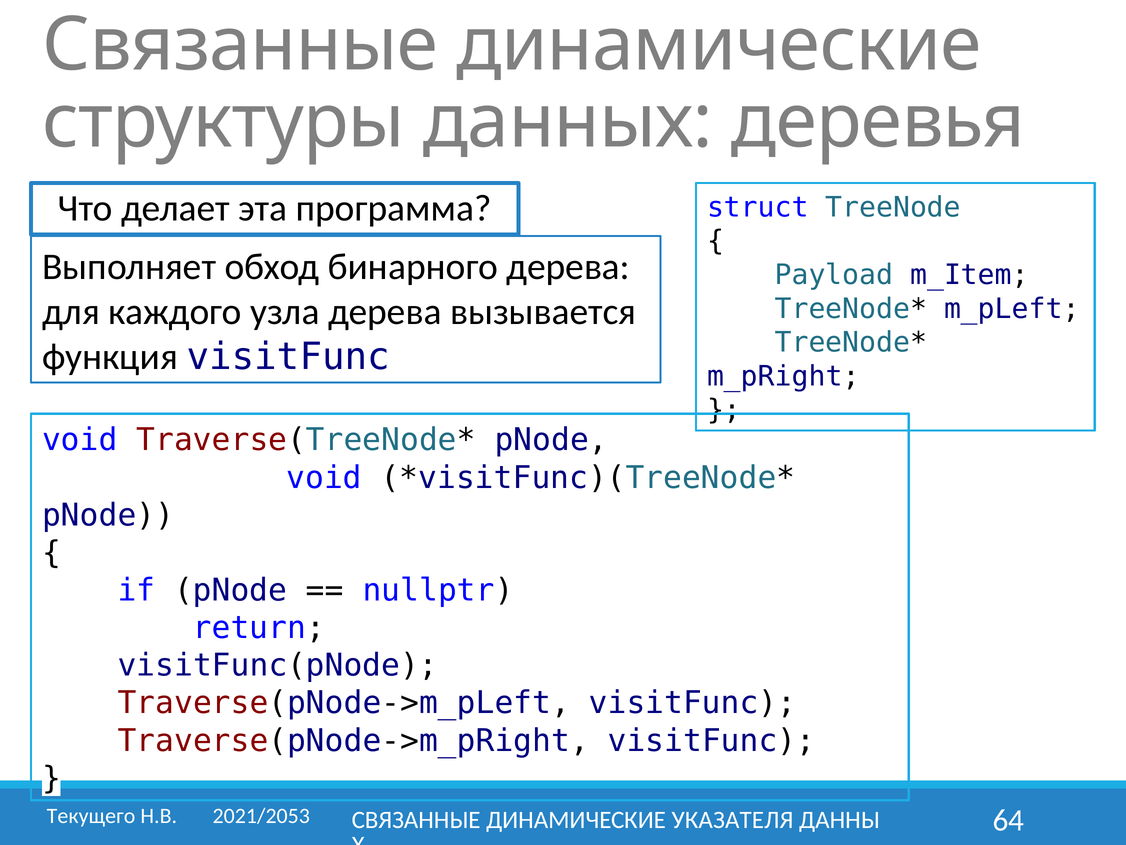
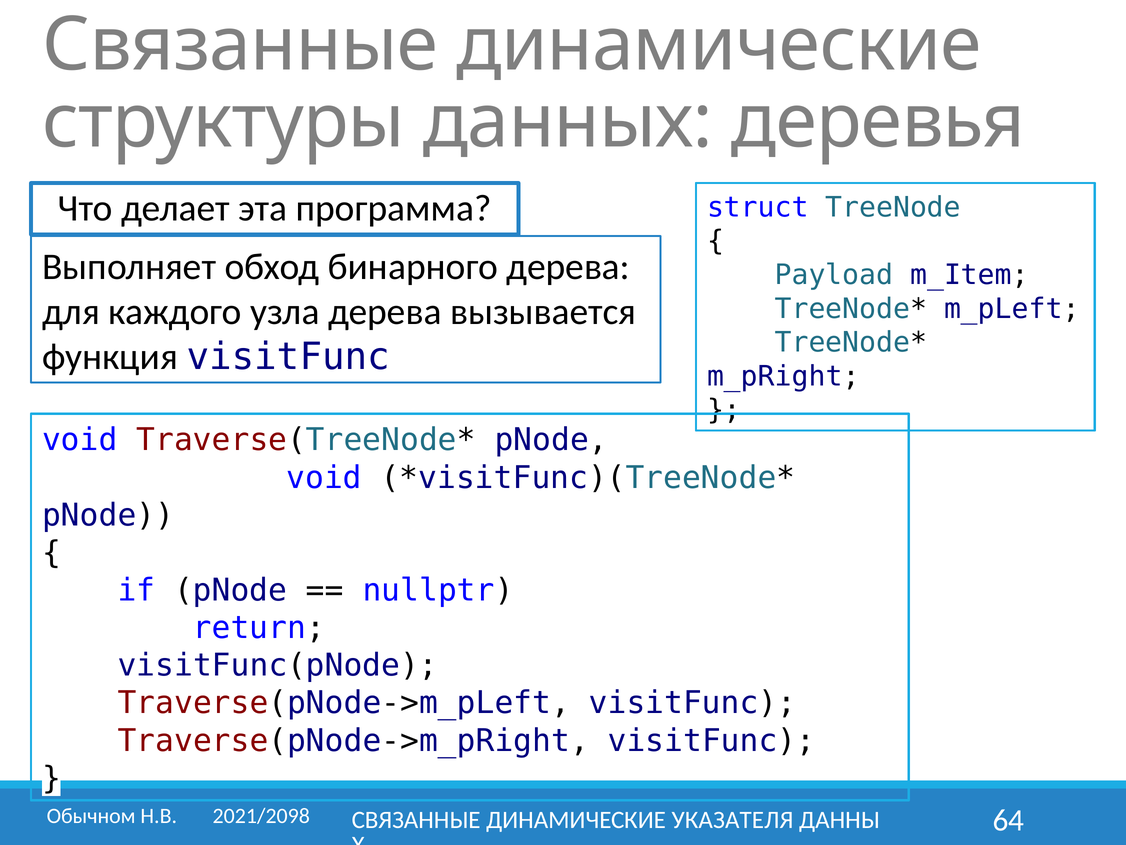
Текущего: Текущего -> Обычном
2021/2053: 2021/2053 -> 2021/2098
